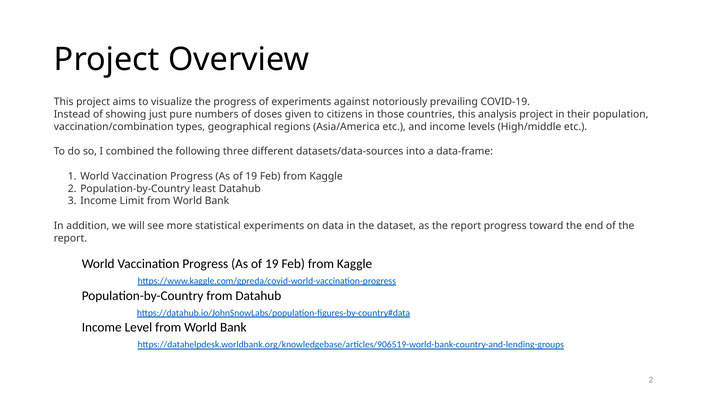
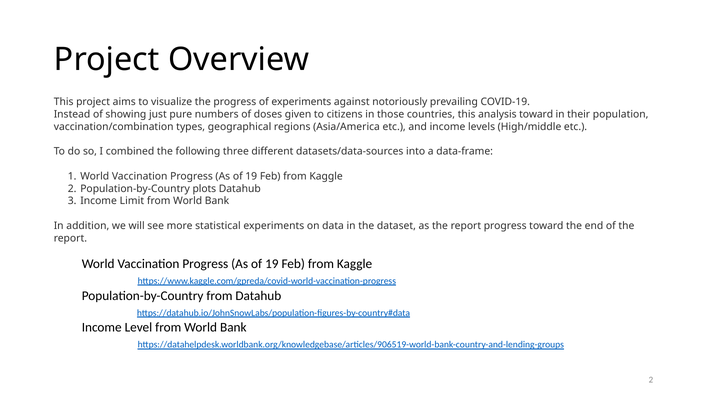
analysis project: project -> toward
least: least -> plots
